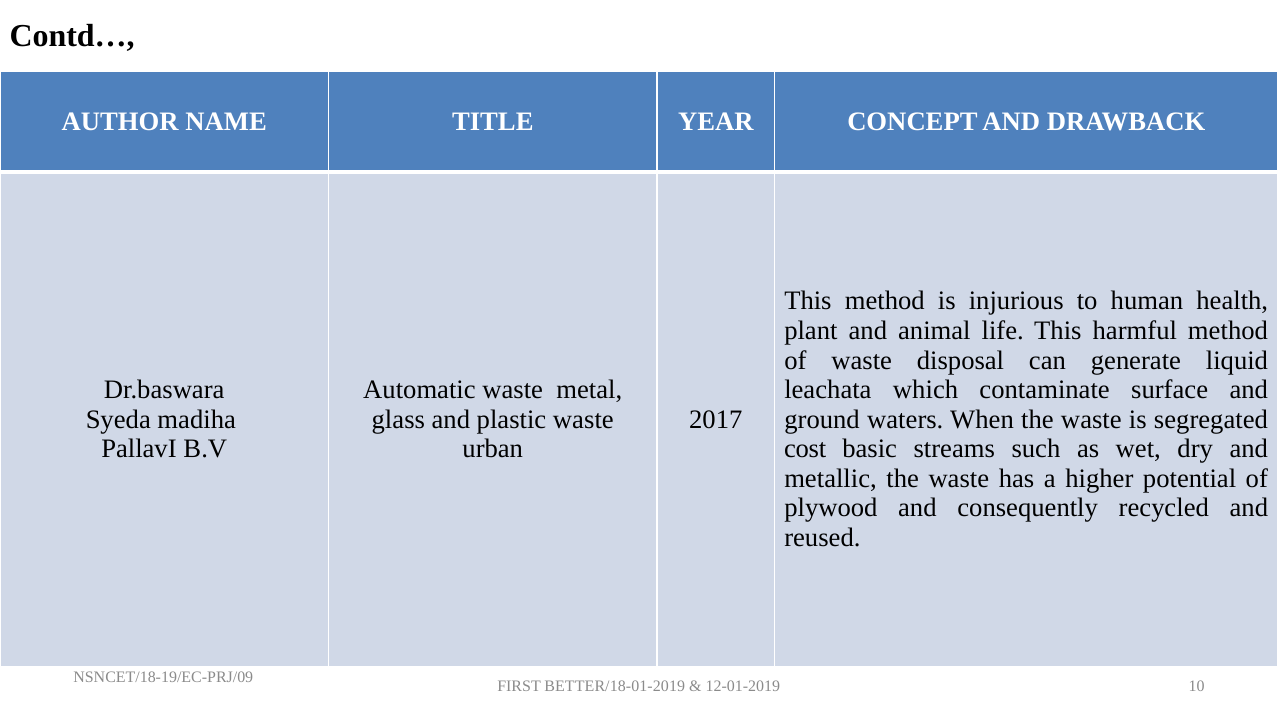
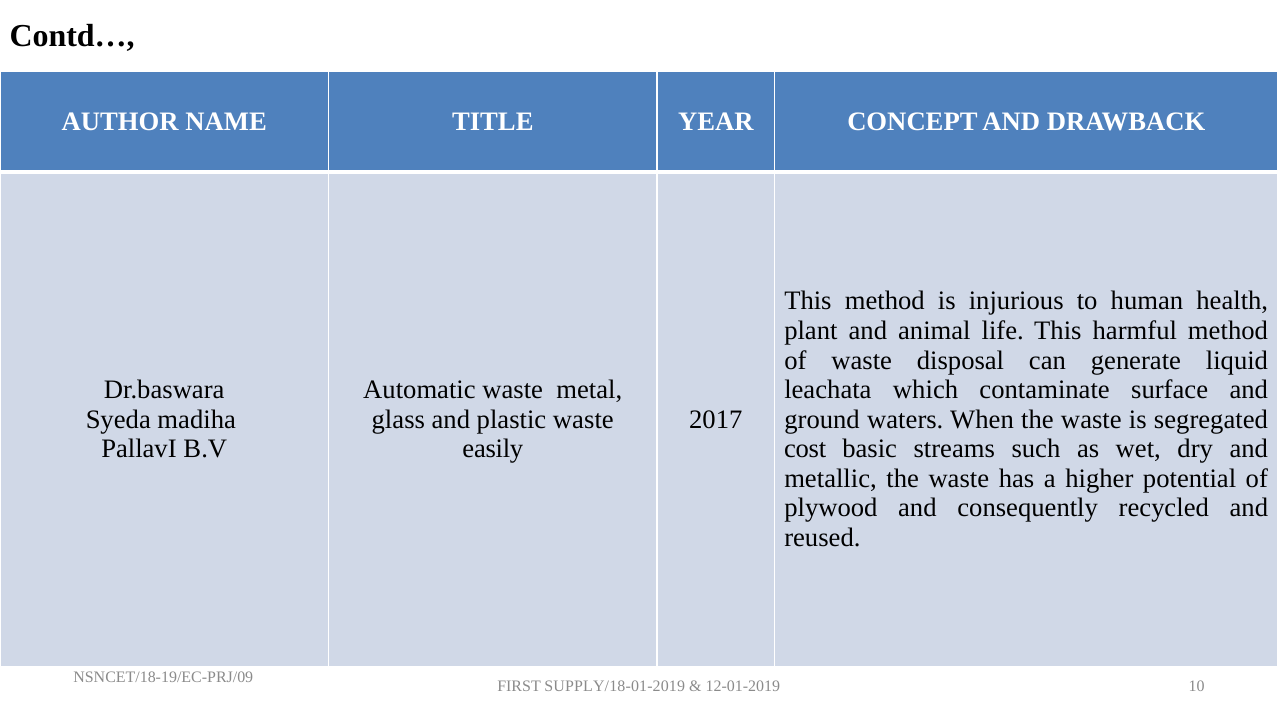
urban: urban -> easily
BETTER/18-01-2019: BETTER/18-01-2019 -> SUPPLY/18-01-2019
